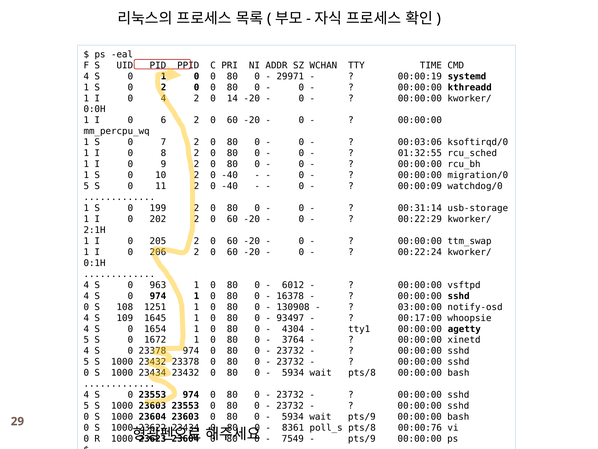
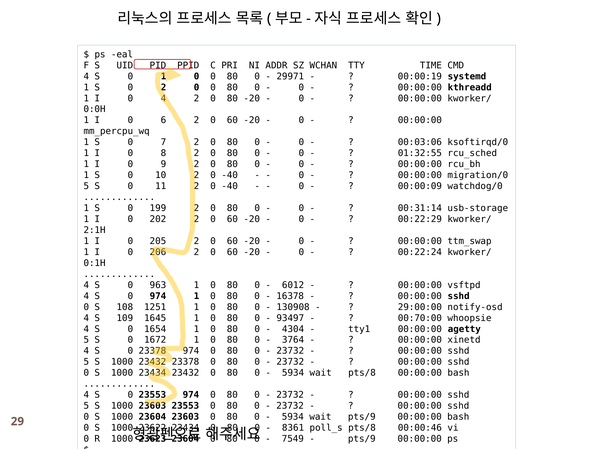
14 at (232, 98): 14 -> 80
03:00:00: 03:00:00 -> 29:00:00
00:17:00: 00:17:00 -> 00:70:00
00:00:76: 00:00:76 -> 00:00:46
